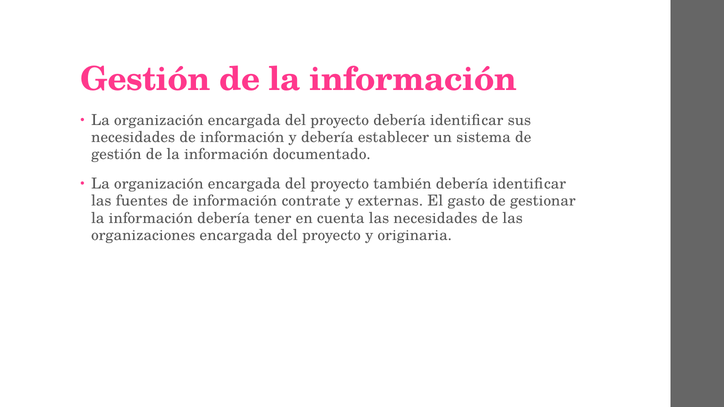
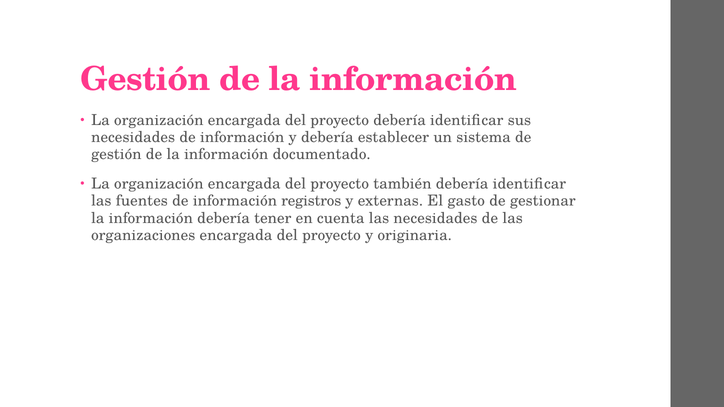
contrate: contrate -> registros
